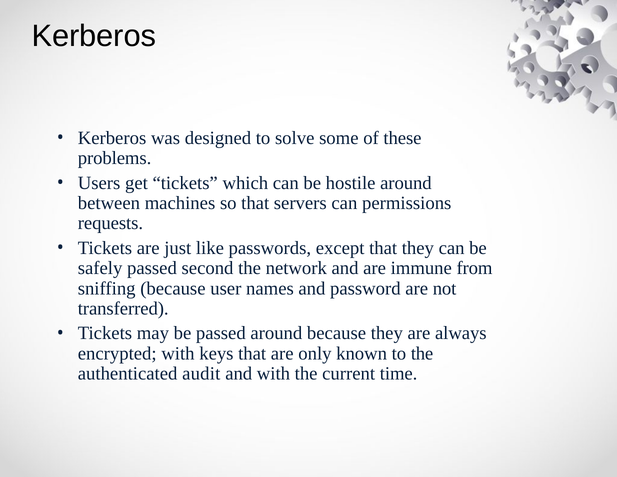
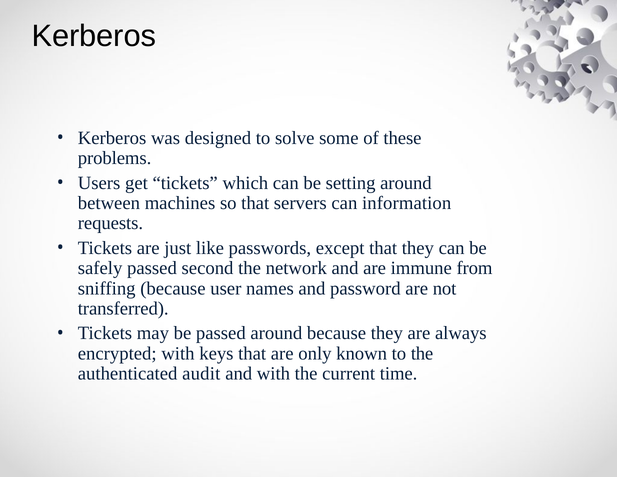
hostile: hostile -> setting
permissions: permissions -> information
